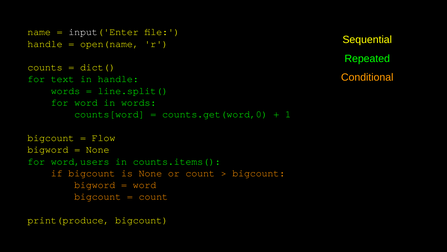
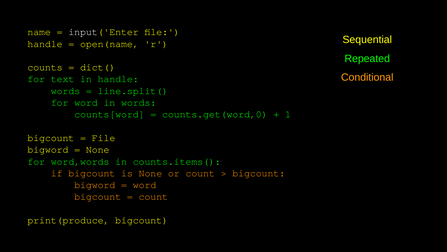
Flow at (104, 138): Flow -> File
word,users: word,users -> word,words
